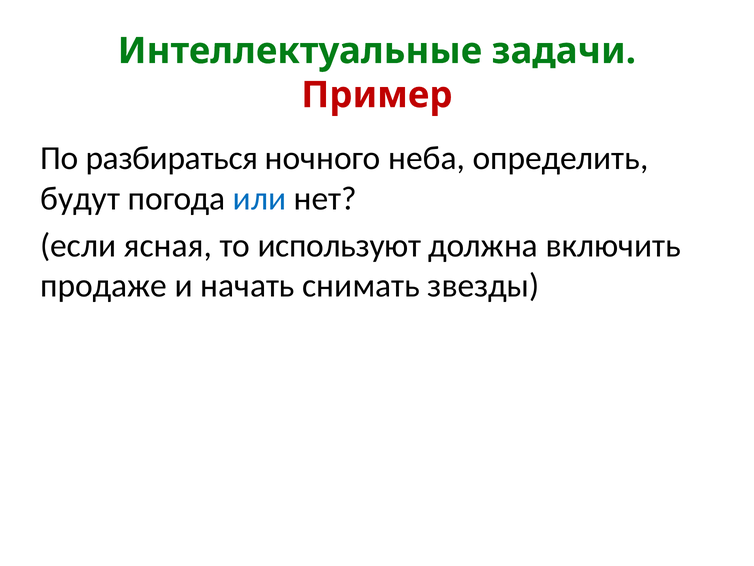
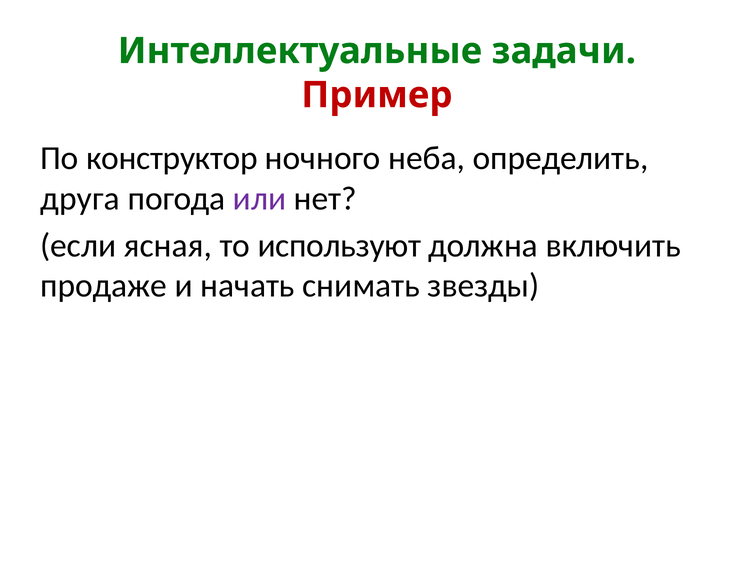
разбираться: разбираться -> конструктор
будут: будут -> друга
или colour: blue -> purple
